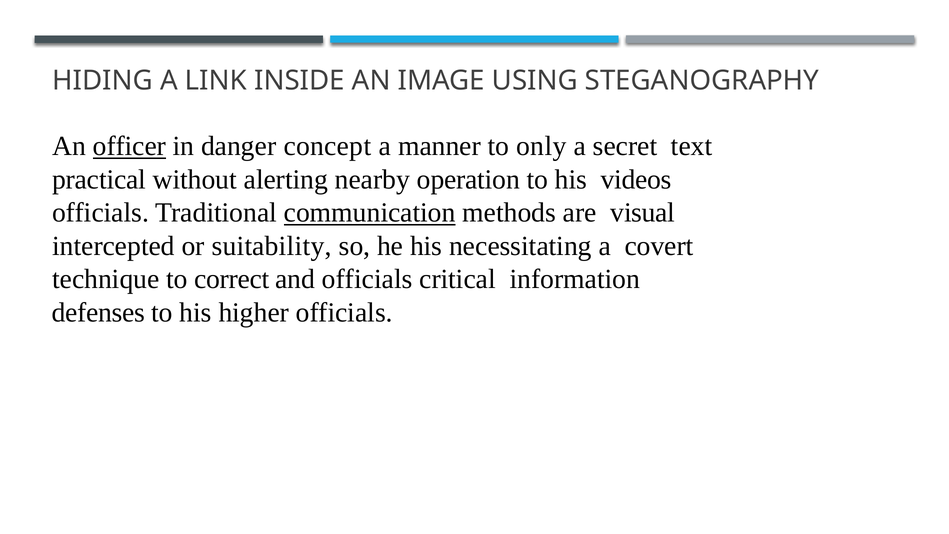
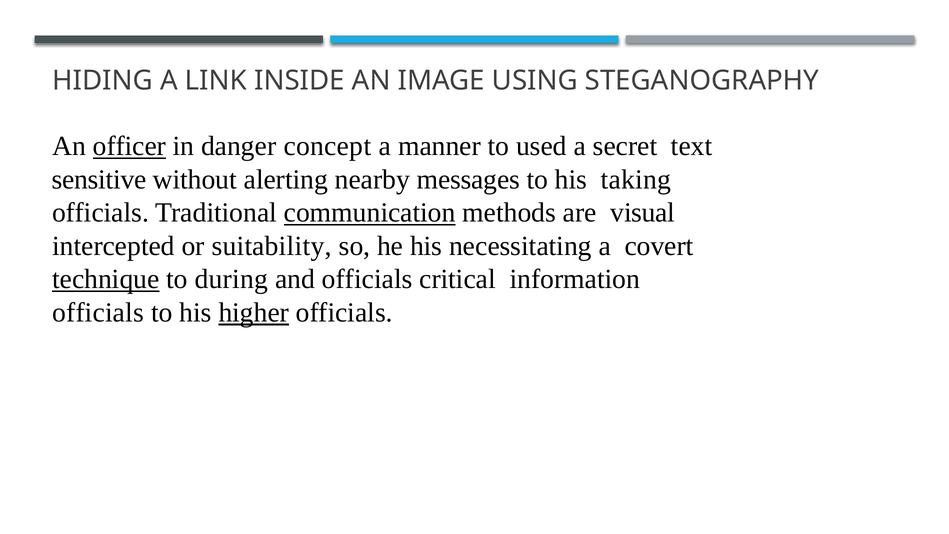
only: only -> used
practical: practical -> sensitive
operation: operation -> messages
videos: videos -> taking
technique underline: none -> present
correct: correct -> during
defenses at (98, 312): defenses -> officials
higher underline: none -> present
